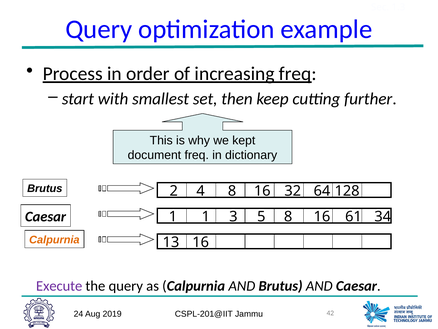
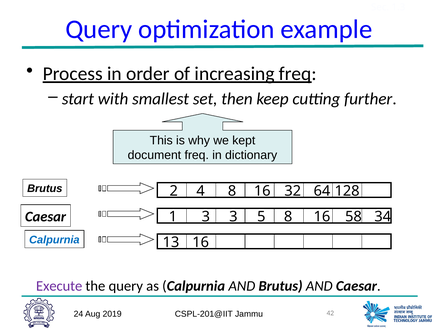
1 1: 1 -> 3
61: 61 -> 58
Calpurnia at (54, 239) colour: orange -> blue
